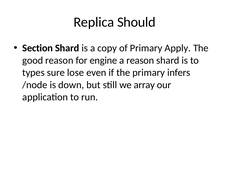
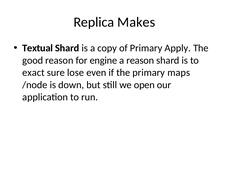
Should: Should -> Makes
Section: Section -> Textual
types: types -> exact
infers: infers -> maps
array: array -> open
